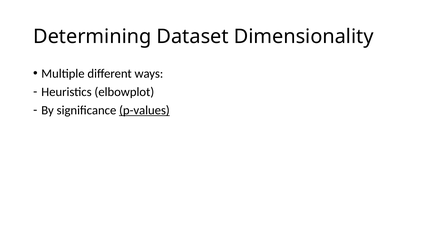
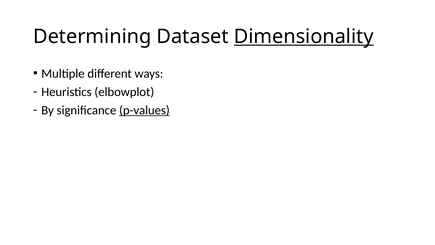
Dimensionality underline: none -> present
